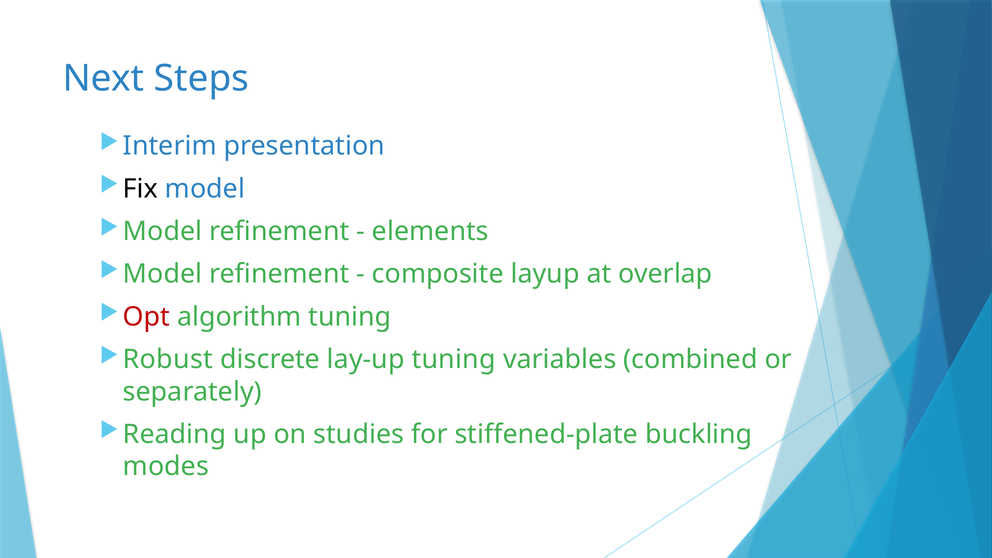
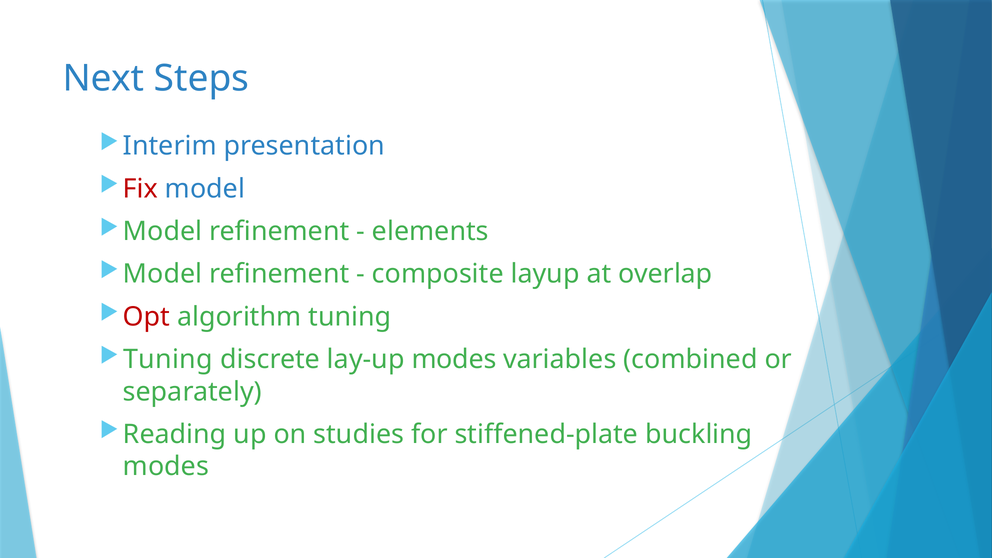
Fix colour: black -> red
Robust at (168, 359): Robust -> Tuning
lay-up tuning: tuning -> modes
